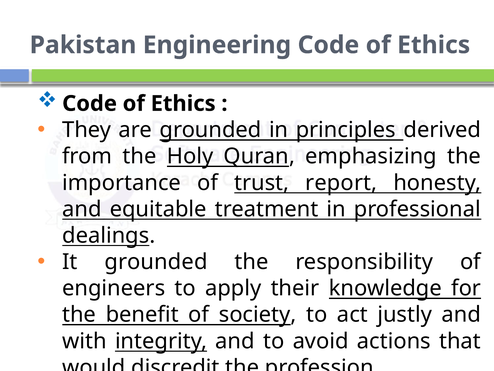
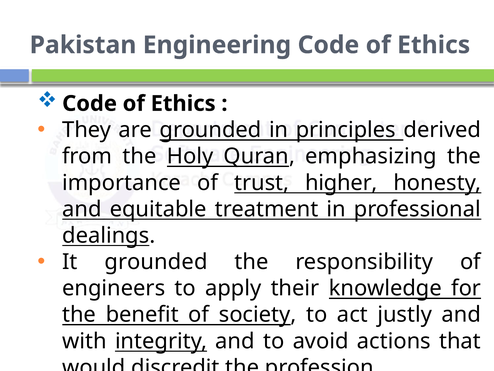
report: report -> higher
